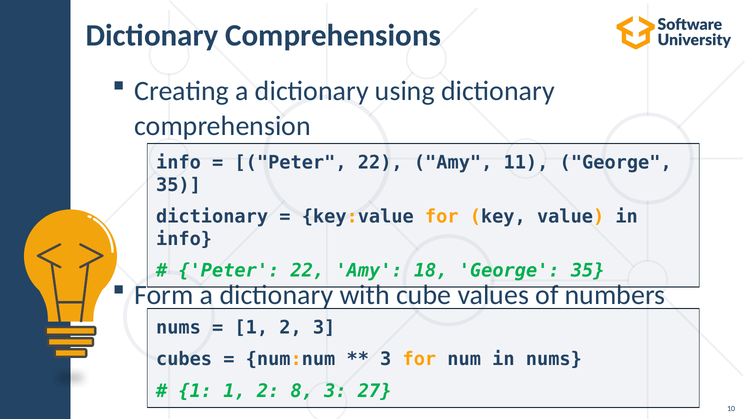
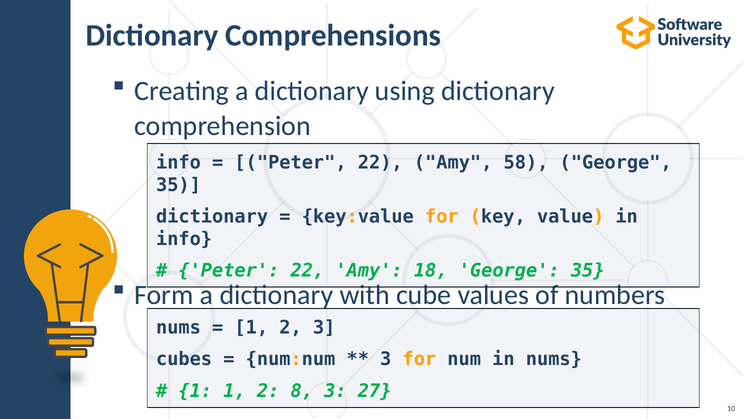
11: 11 -> 58
